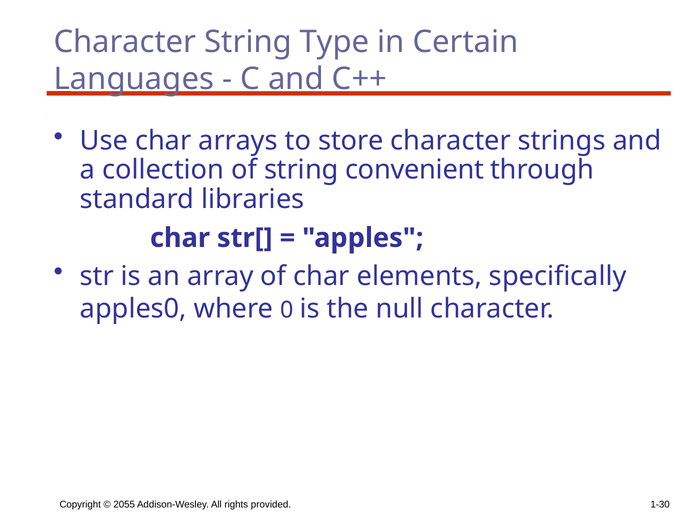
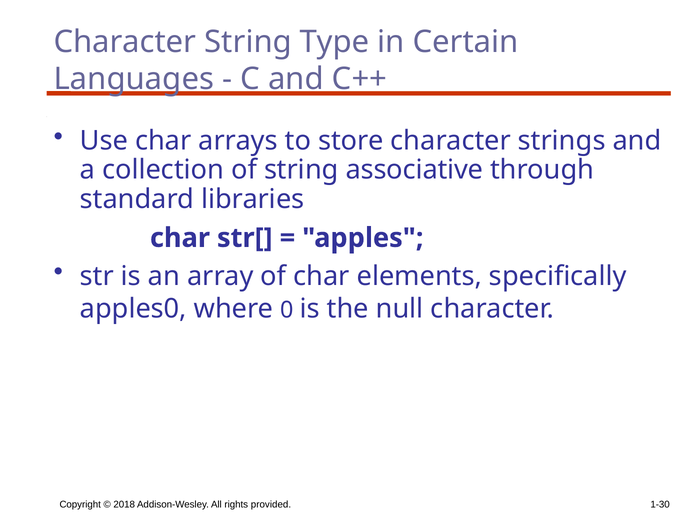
convenient: convenient -> associative
2055: 2055 -> 2018
